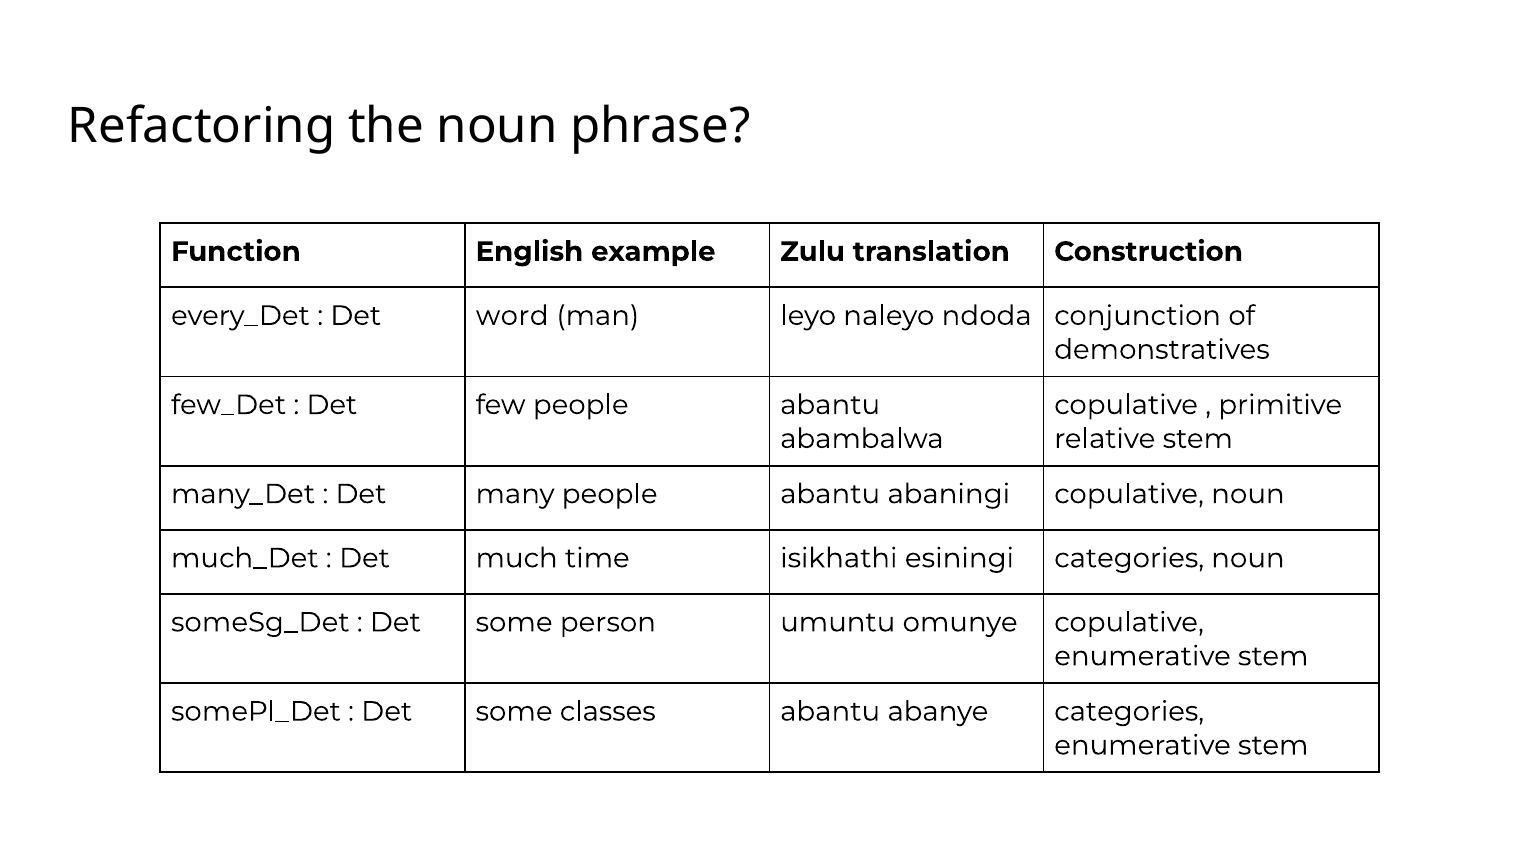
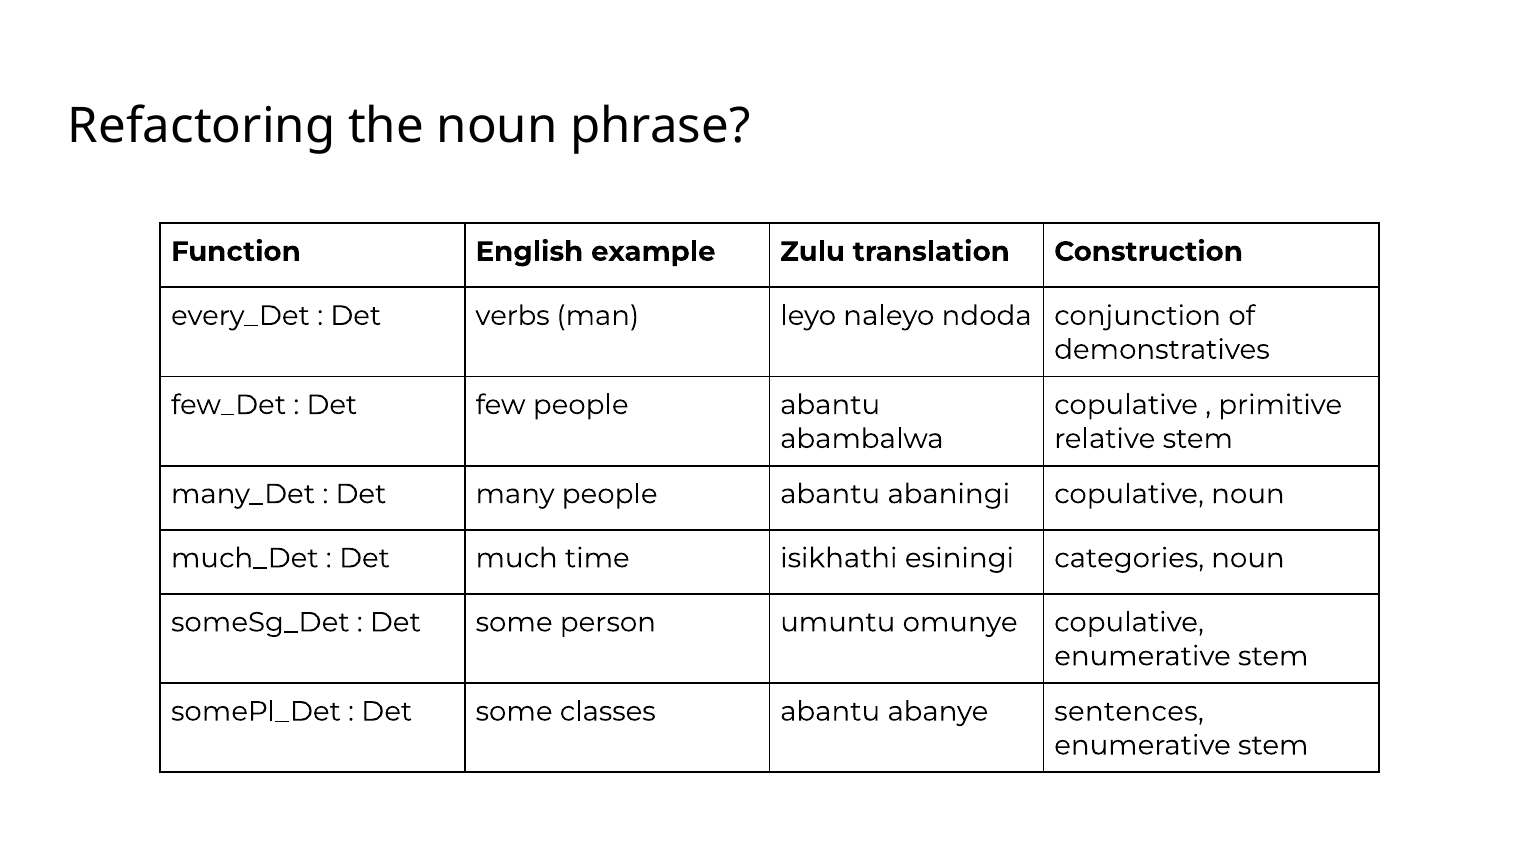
word: word -> verbs
abanye categories: categories -> sentences
